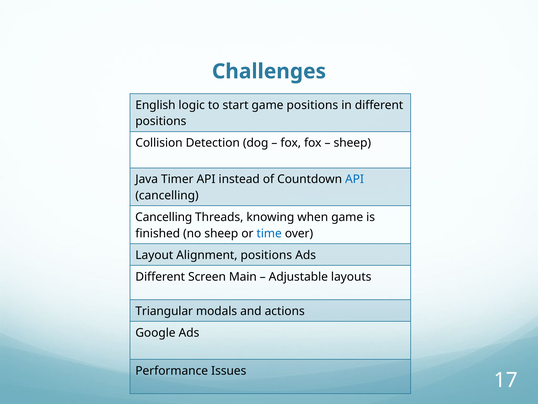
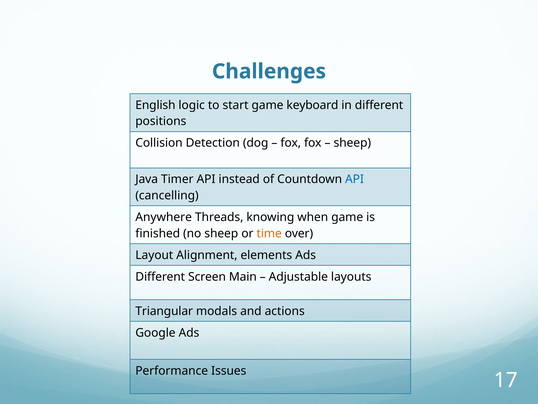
game positions: positions -> keyboard
Cancelling at (164, 217): Cancelling -> Anywhere
time colour: blue -> orange
Alignment positions: positions -> elements
